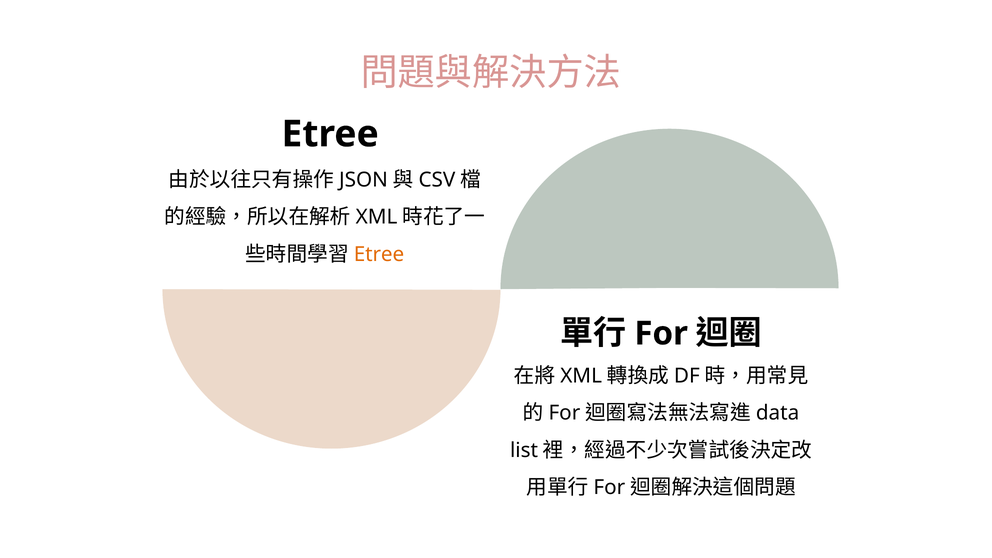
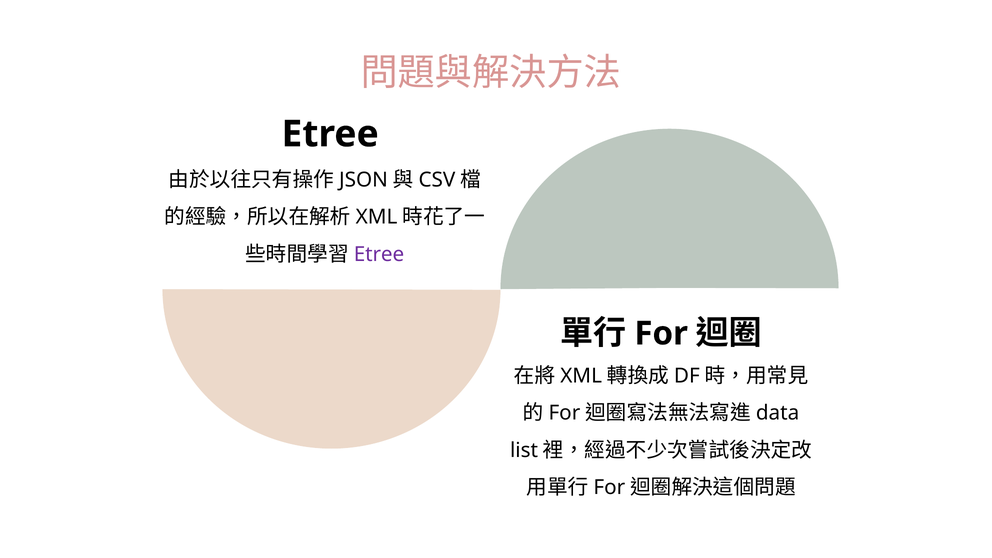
Etree at (379, 254) colour: orange -> purple
